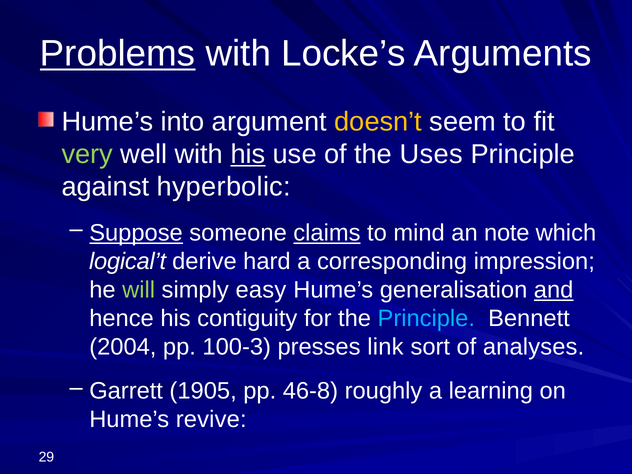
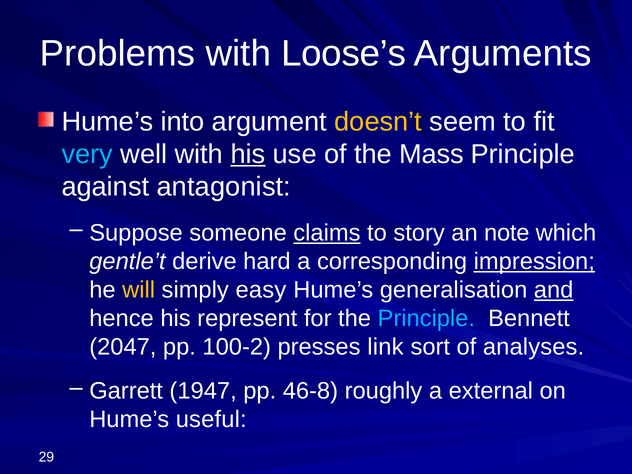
Problems underline: present -> none
Locke’s: Locke’s -> Loose’s
very colour: light green -> light blue
Uses: Uses -> Mass
hyperbolic: hyperbolic -> antagonist
Suppose underline: present -> none
mind: mind -> story
logical’t: logical’t -> gentle’t
impression underline: none -> present
will colour: light green -> yellow
contiguity: contiguity -> represent
2004: 2004 -> 2047
100-3: 100-3 -> 100-2
1905: 1905 -> 1947
learning: learning -> external
revive: revive -> useful
